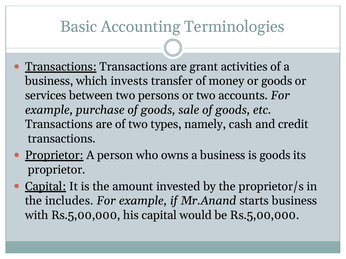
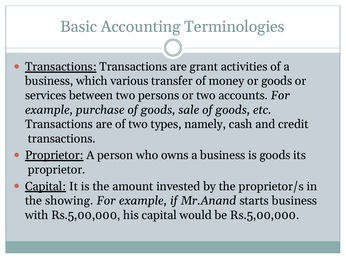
invests: invests -> various
includes: includes -> showing
